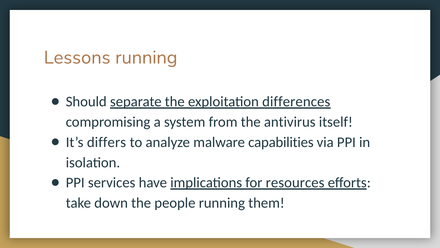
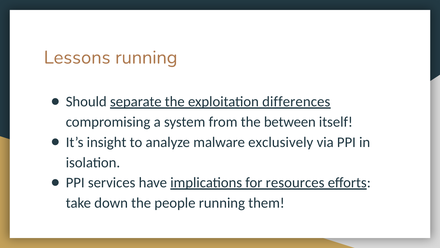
antivirus: antivirus -> between
differs: differs -> insight
capabilities: capabilities -> exclusively
